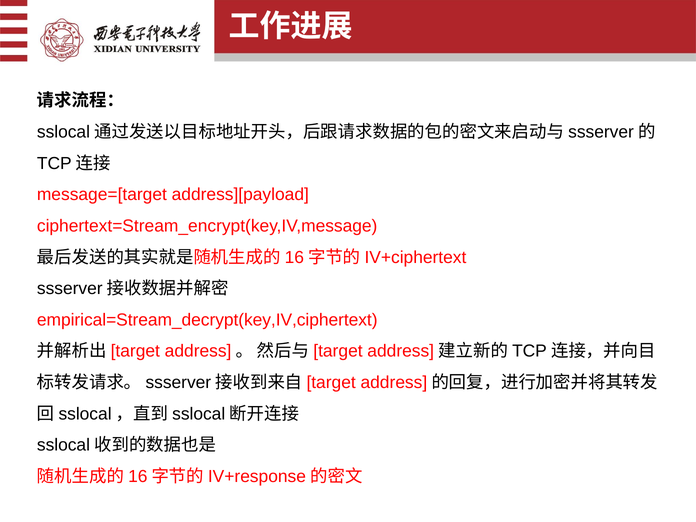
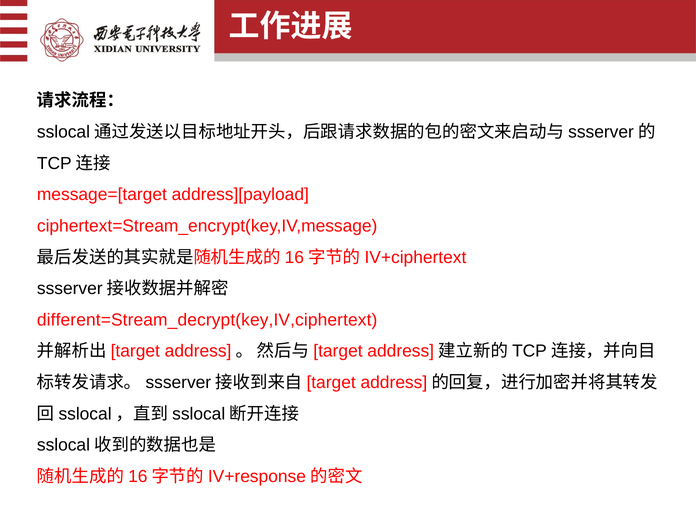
empirical=Stream_decrypt(key,IV,ciphertext: empirical=Stream_decrypt(key,IV,ciphertext -> different=Stream_decrypt(key,IV,ciphertext
